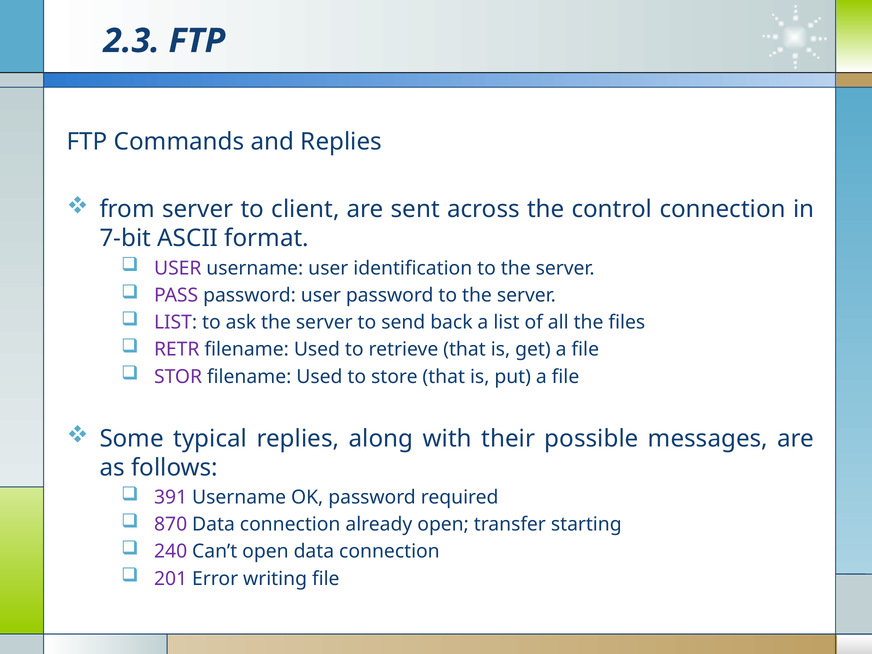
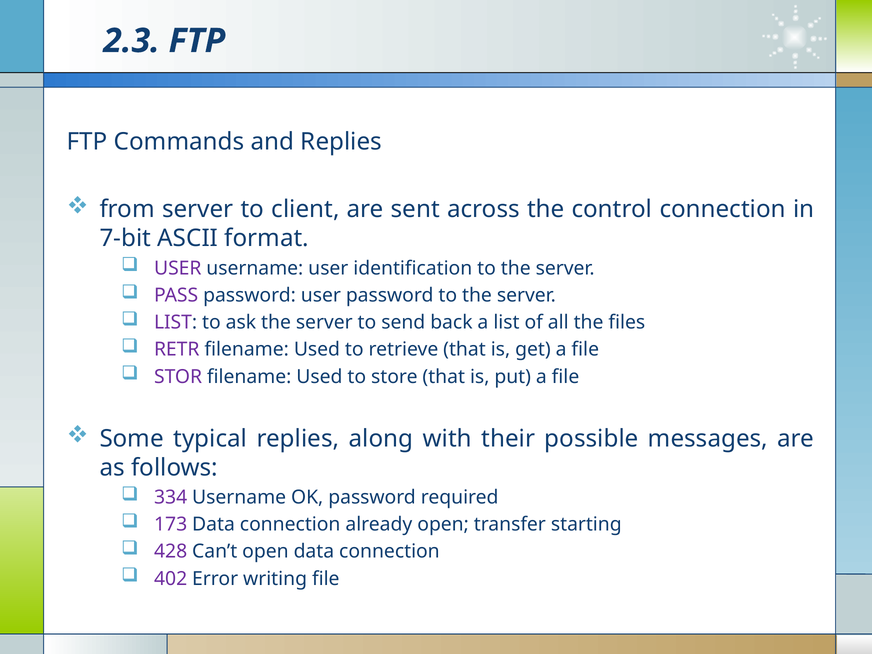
391: 391 -> 334
870: 870 -> 173
240: 240 -> 428
201: 201 -> 402
